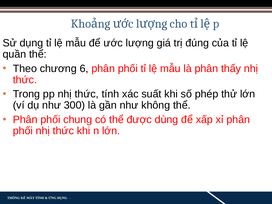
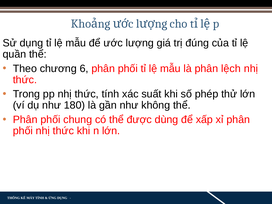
thấy: thấy -> lệch
300: 300 -> 180
